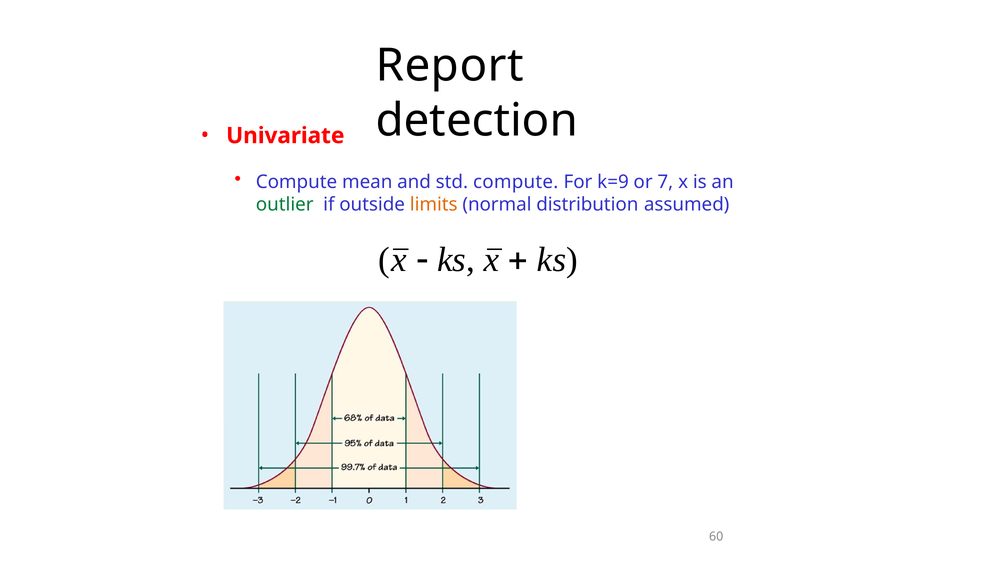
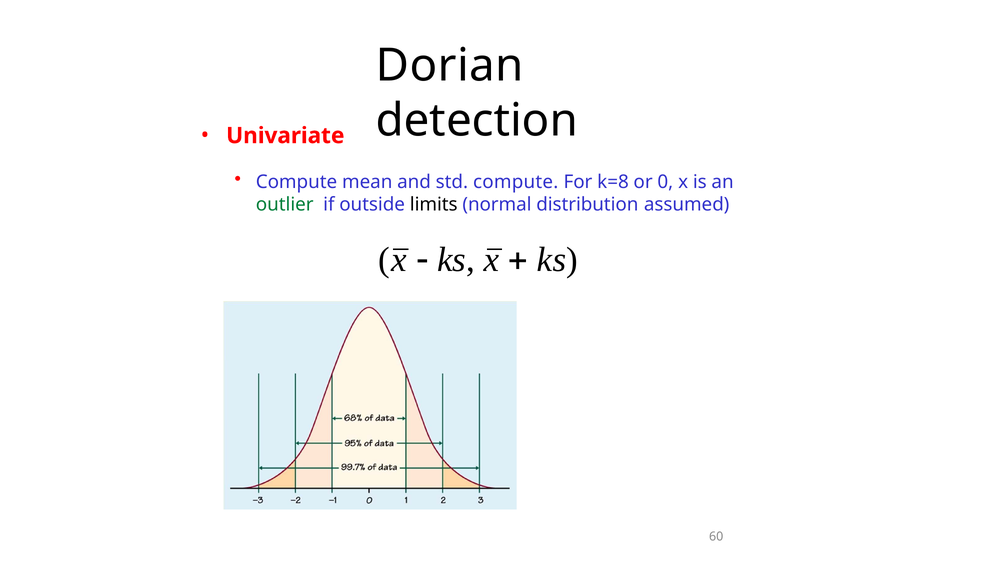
Report: Report -> Dorian
k=9: k=9 -> k=8
7: 7 -> 0
limits colour: orange -> black
